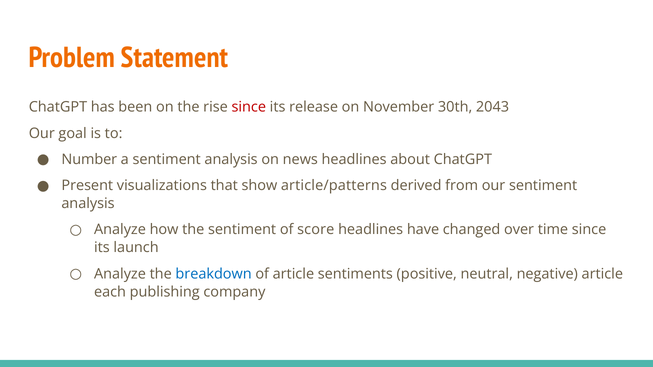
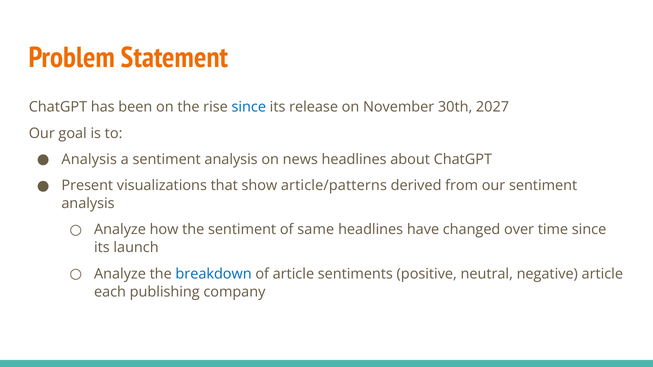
since at (249, 107) colour: red -> blue
2043: 2043 -> 2027
Number at (89, 160): Number -> Analysis
score: score -> same
